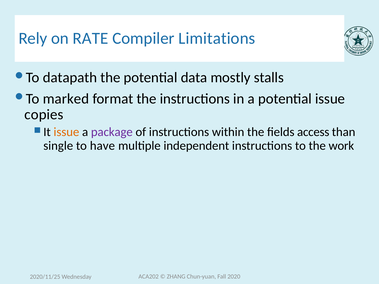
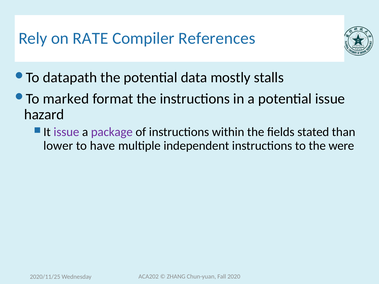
Limitations: Limitations -> References
copies: copies -> hazard
issue at (66, 132) colour: orange -> purple
access: access -> stated
single: single -> lower
work: work -> were
